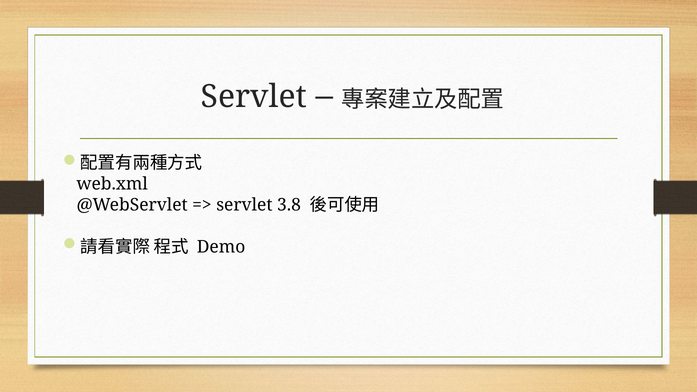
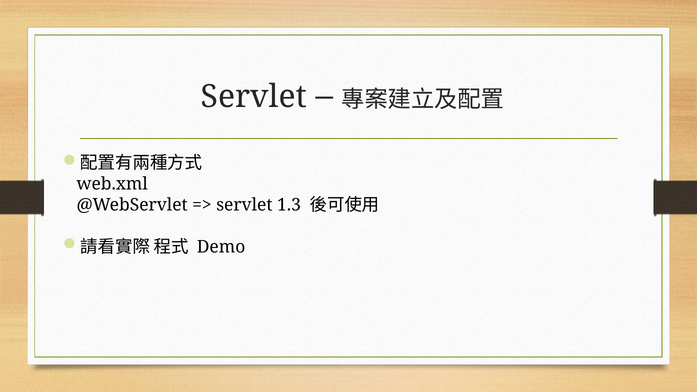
3.8: 3.8 -> 1.3
